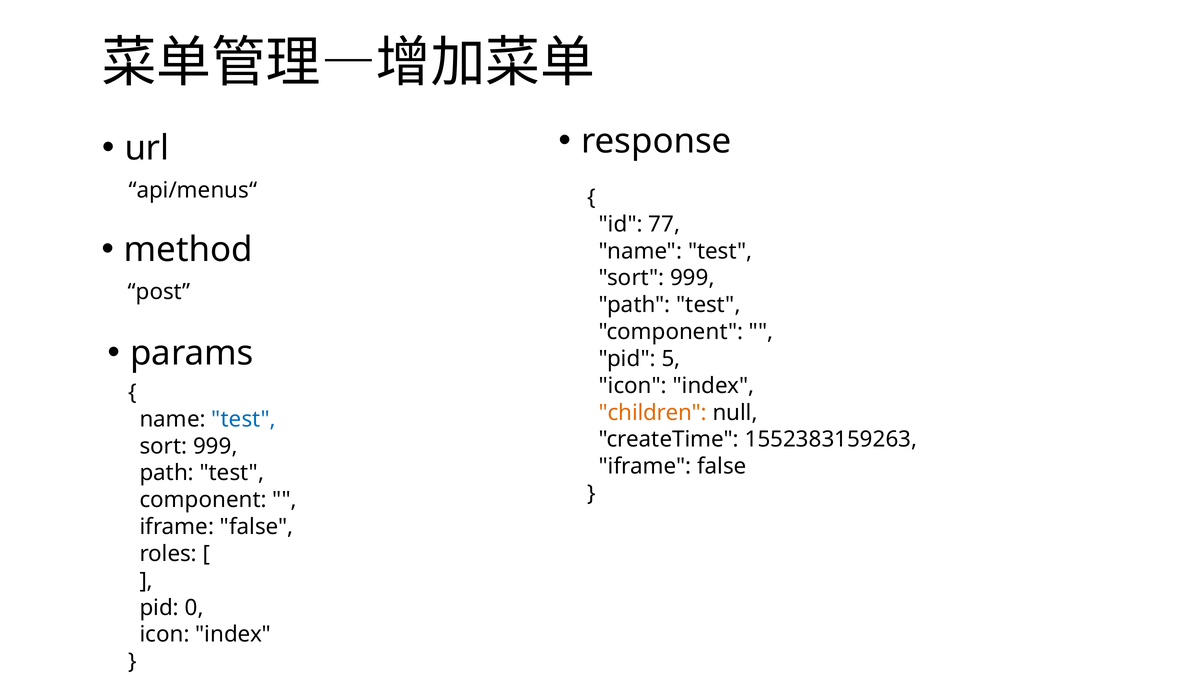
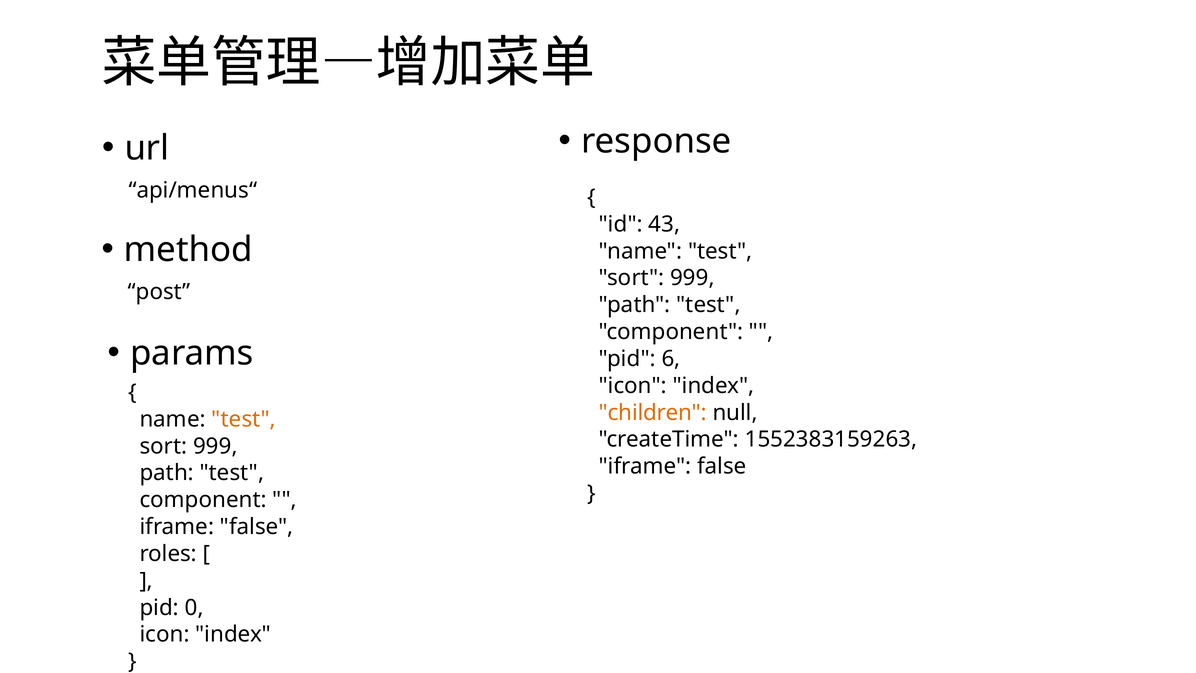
77: 77 -> 43
5: 5 -> 6
test at (244, 419) colour: blue -> orange
